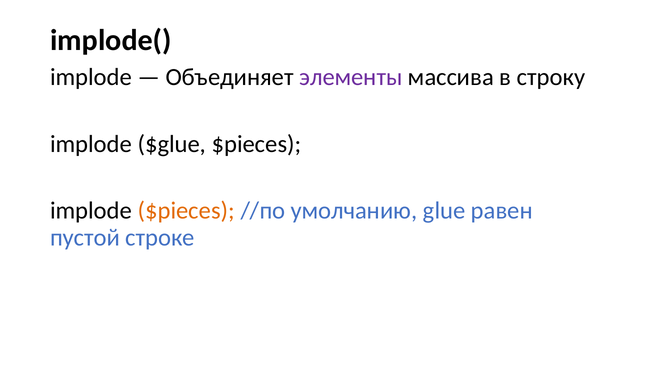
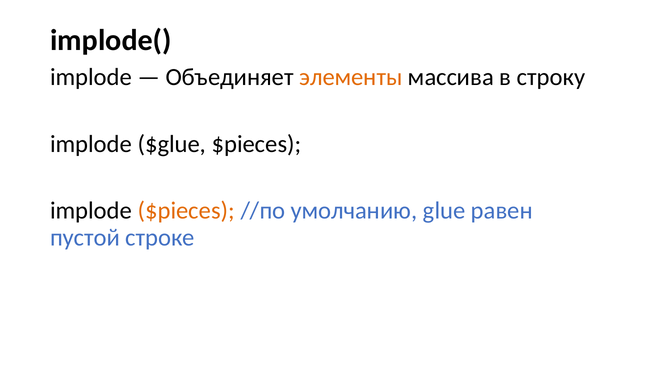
элементы colour: purple -> orange
